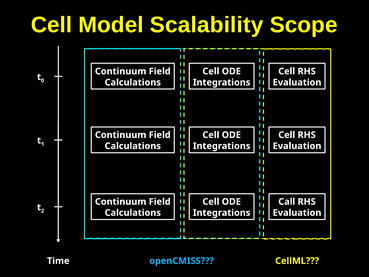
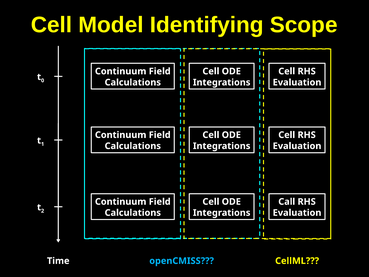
Scalability: Scalability -> Identifying
